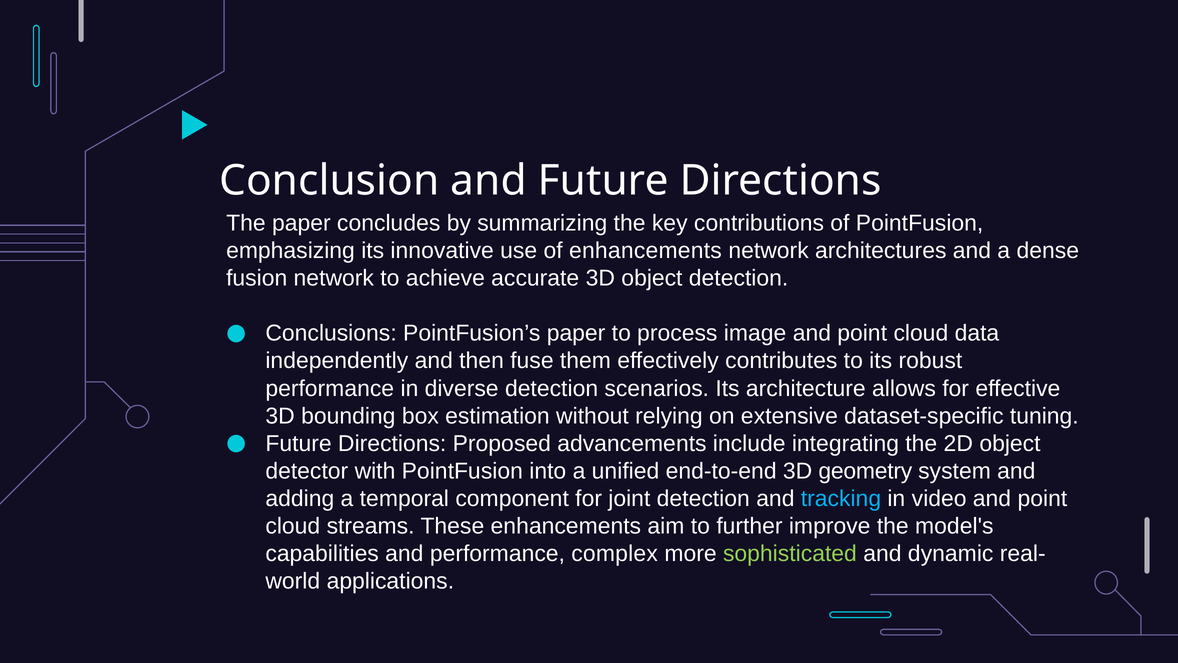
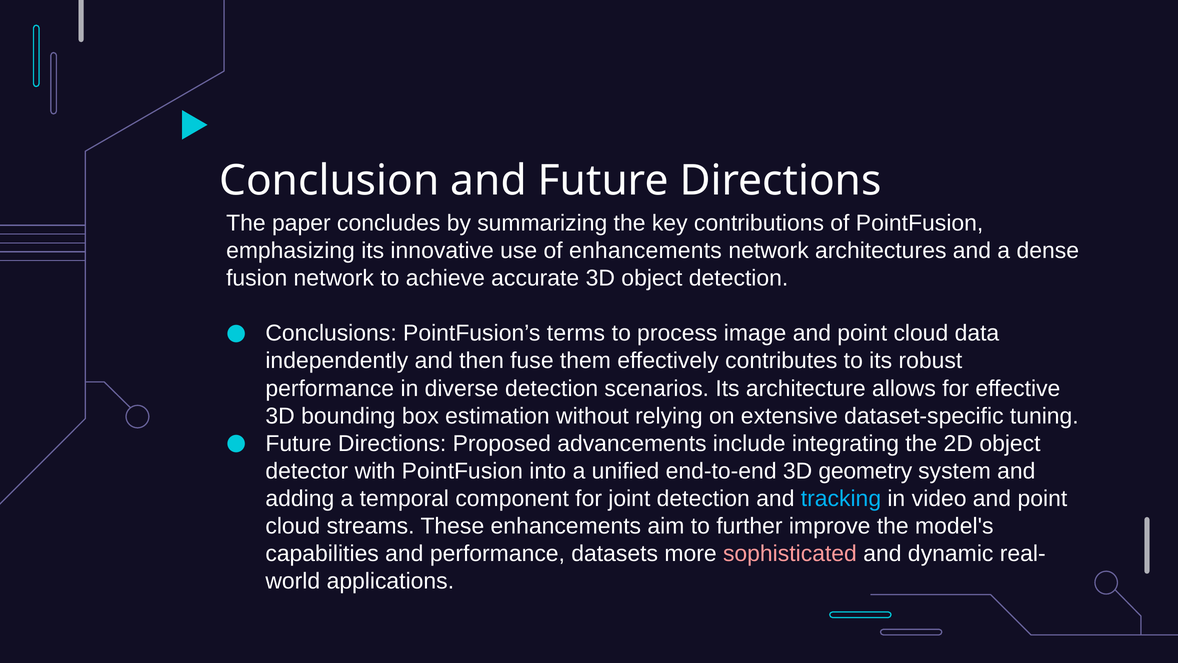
PointFusion’s paper: paper -> terms
complex: complex -> datasets
sophisticated colour: light green -> pink
